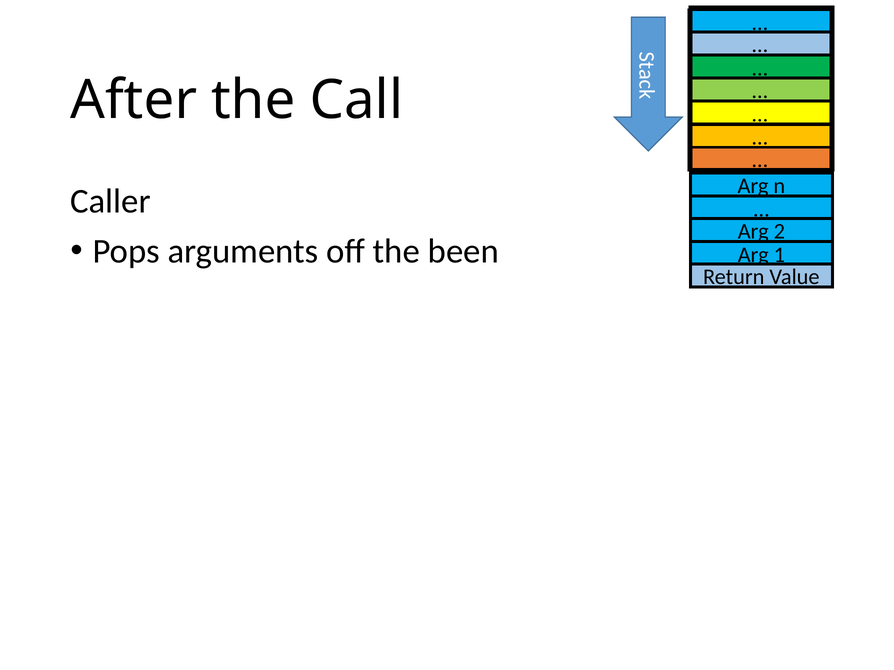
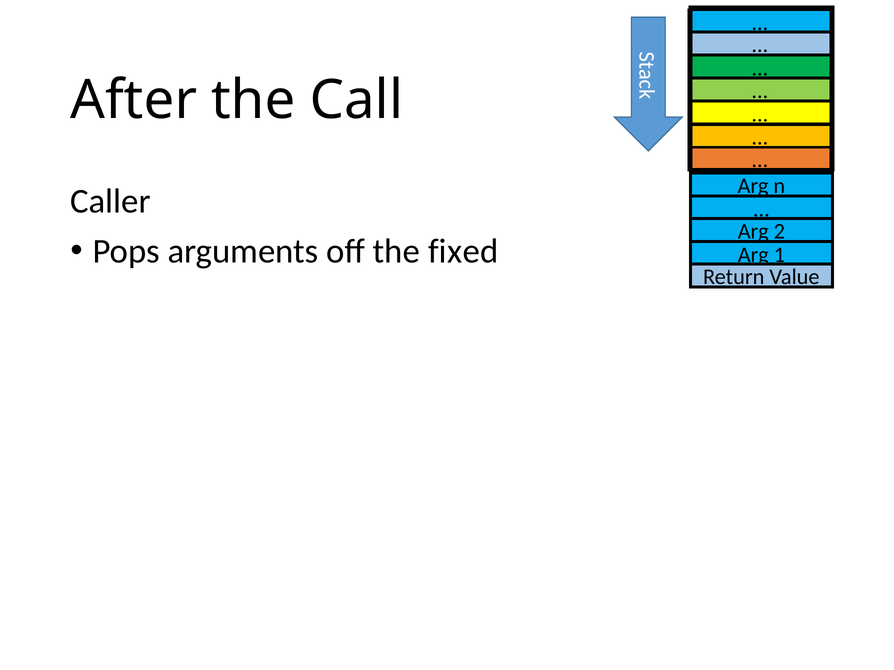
been: been -> fixed
